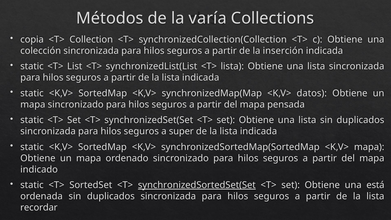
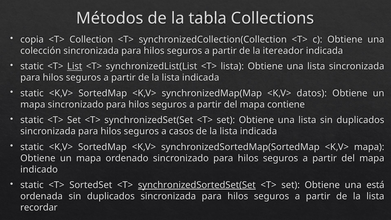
varía: varía -> tabla
inserción: inserción -> itereador
List underline: none -> present
pensada: pensada -> contiene
super: super -> casos
